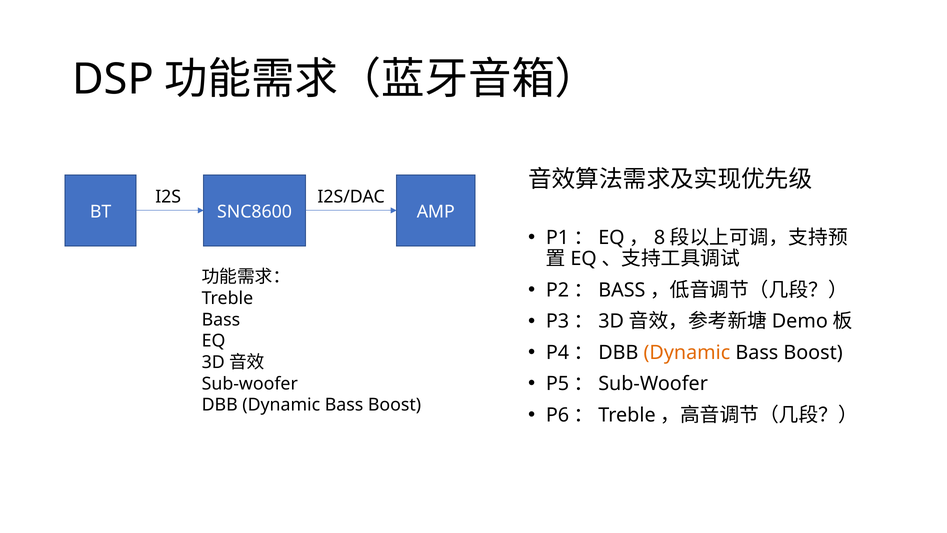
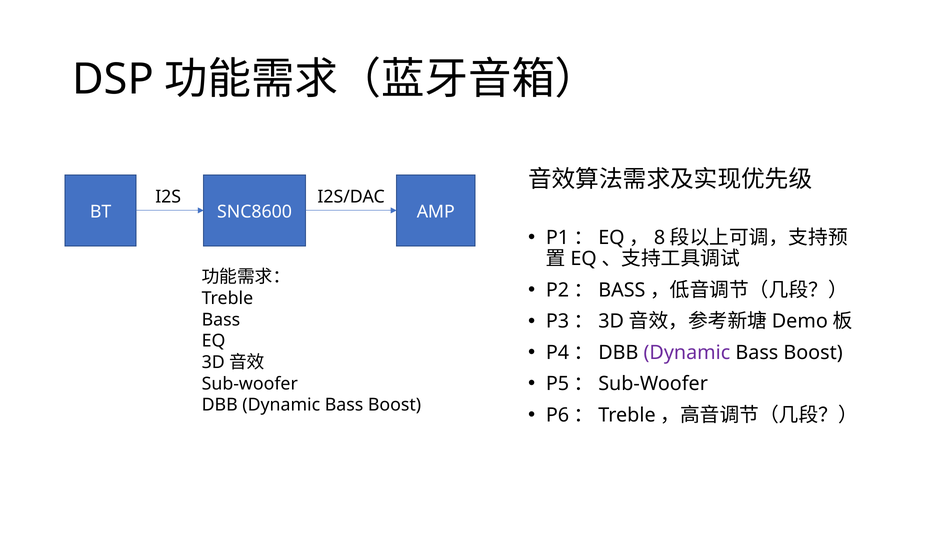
Dynamic at (687, 352) colour: orange -> purple
